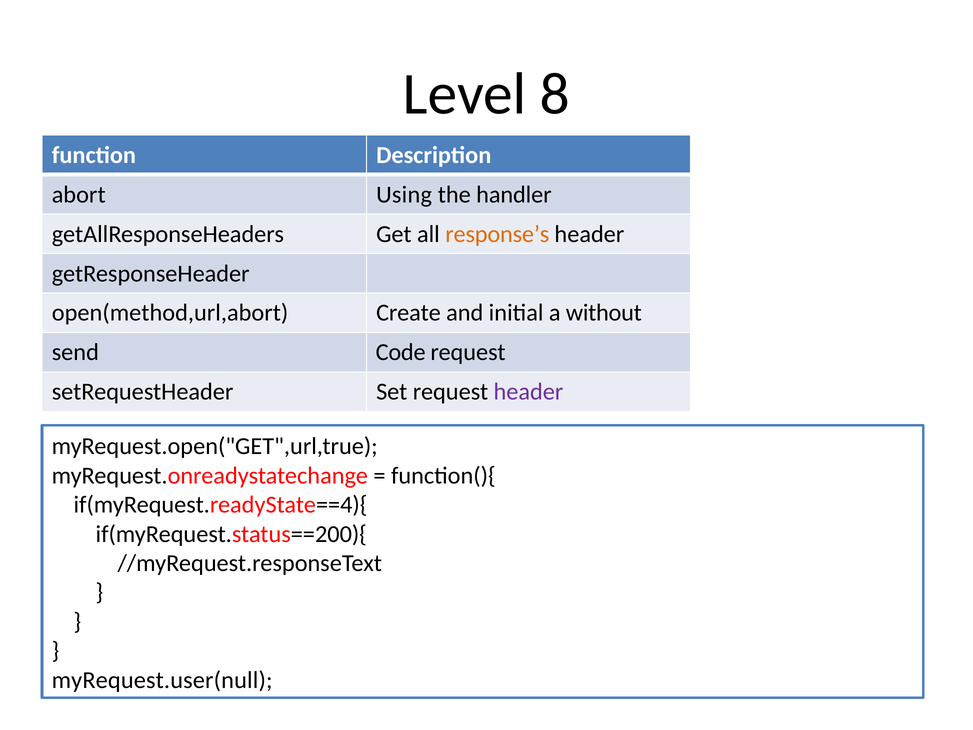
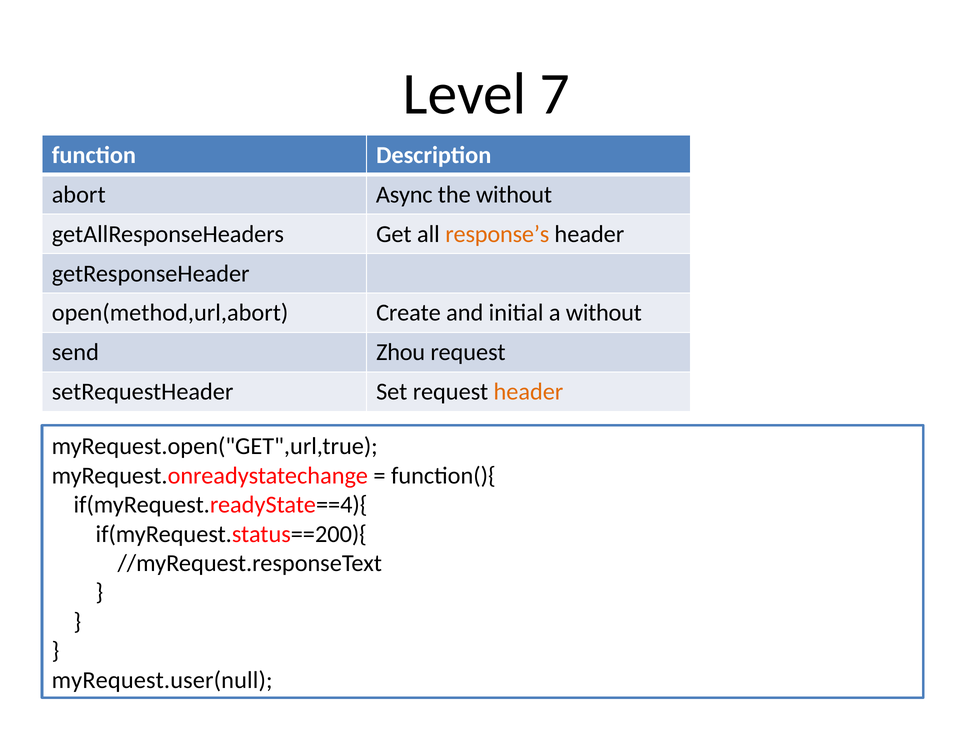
8: 8 -> 7
Using: Using -> Async
the handler: handler -> without
Code: Code -> Zhou
header at (528, 392) colour: purple -> orange
